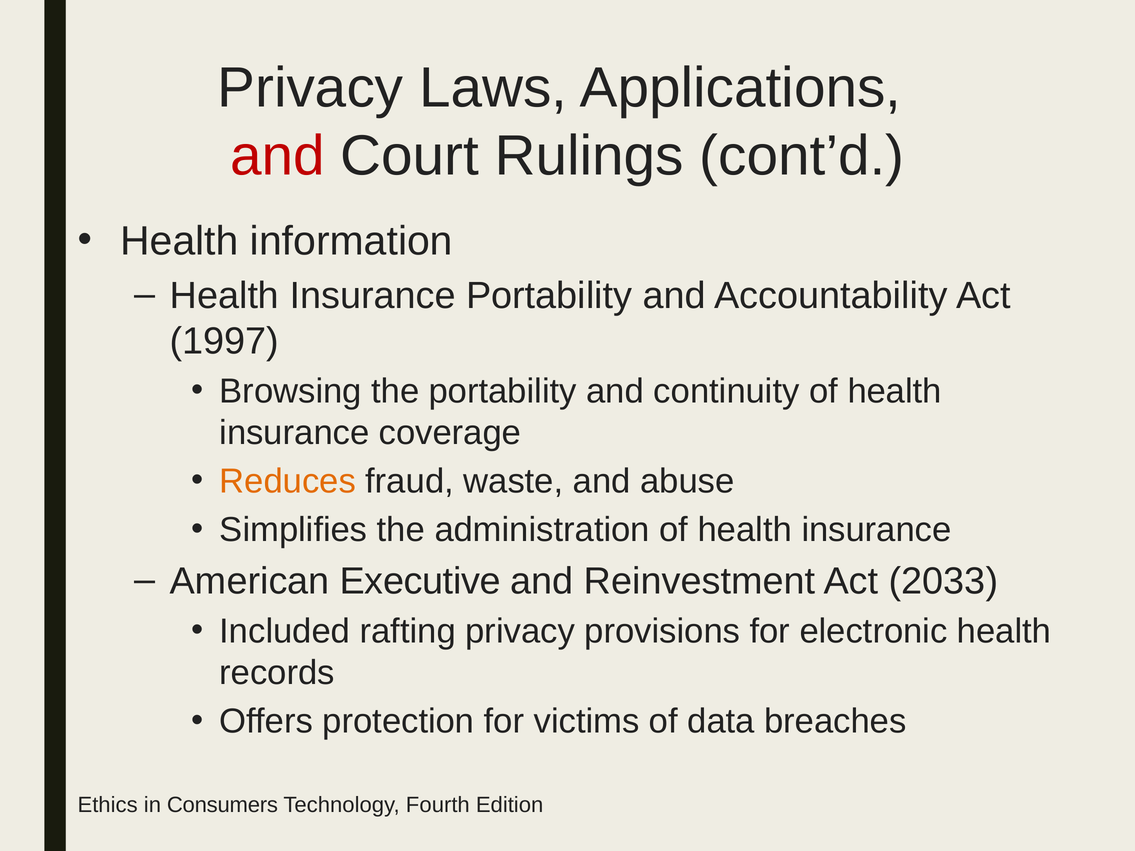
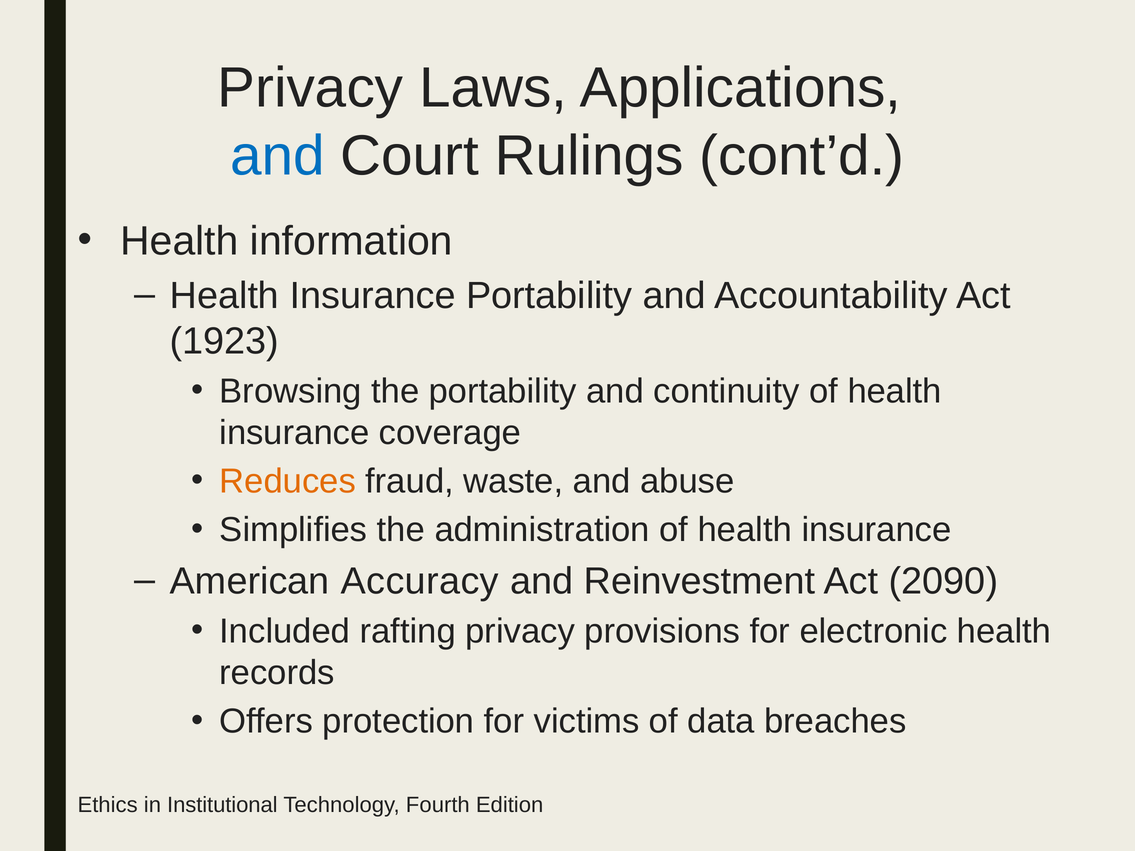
and at (277, 156) colour: red -> blue
1997: 1997 -> 1923
Executive: Executive -> Accuracy
2033: 2033 -> 2090
Consumers: Consumers -> Institutional
